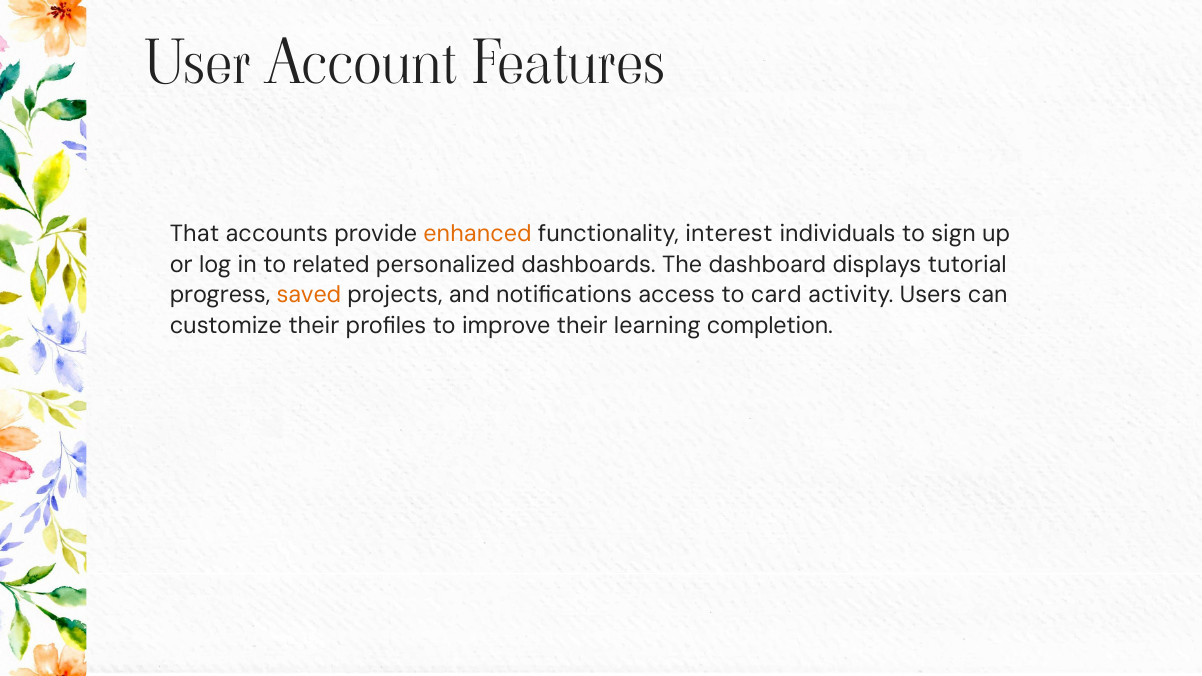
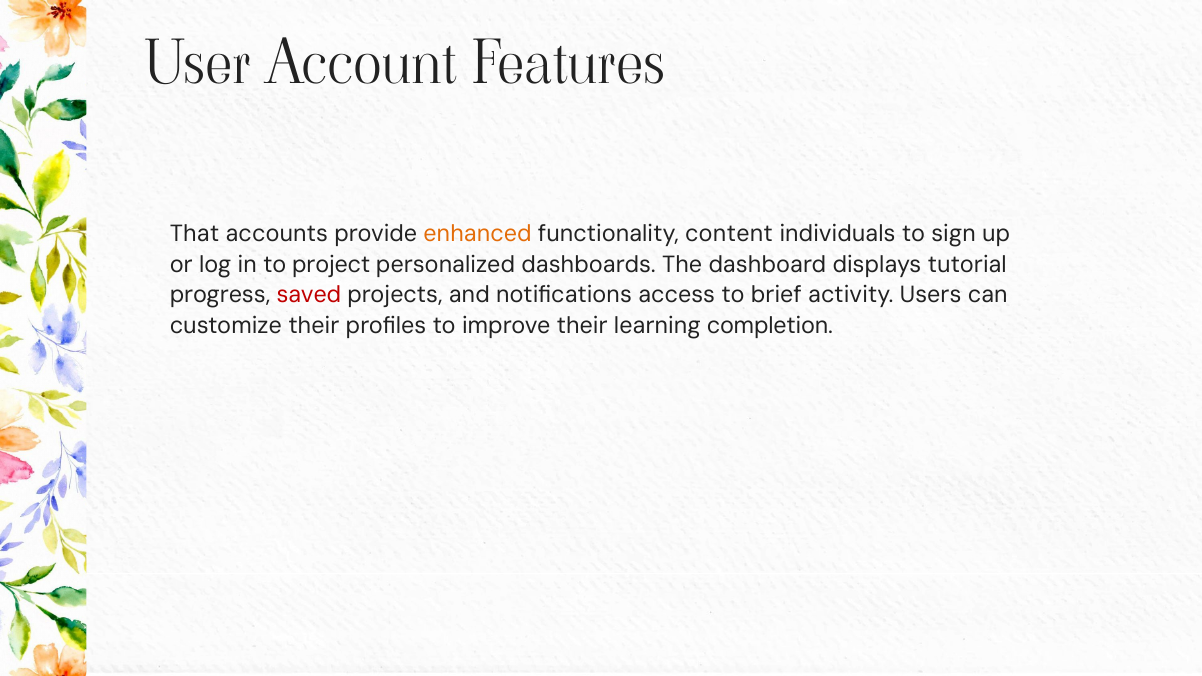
interest: interest -> content
related: related -> project
saved colour: orange -> red
card: card -> brief
